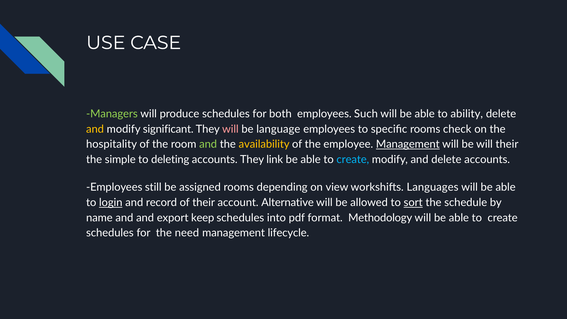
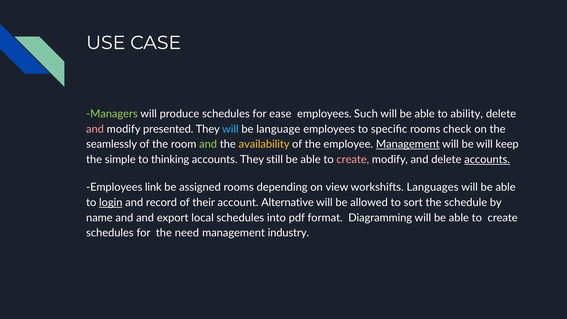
both: both -> ease
and at (95, 129) colour: yellow -> pink
significant: significant -> presented
will at (230, 129) colour: pink -> light blue
hospitality: hospitality -> seamlessly
will their: their -> keep
deleting: deleting -> thinking
link: link -> still
create at (353, 160) colour: light blue -> pink
accounts at (487, 160) underline: none -> present
still: still -> link
sort underline: present -> none
keep: keep -> local
Methodology: Methodology -> Diagramming
lifecycle: lifecycle -> industry
